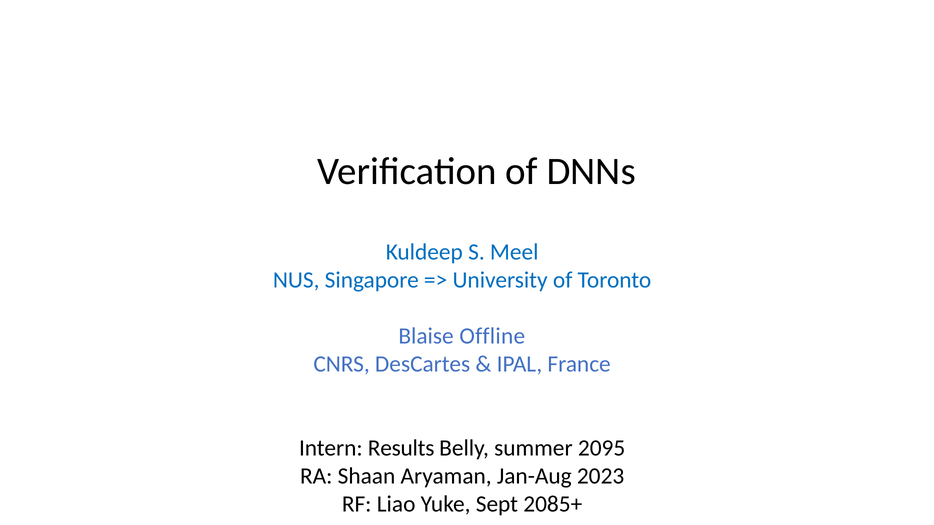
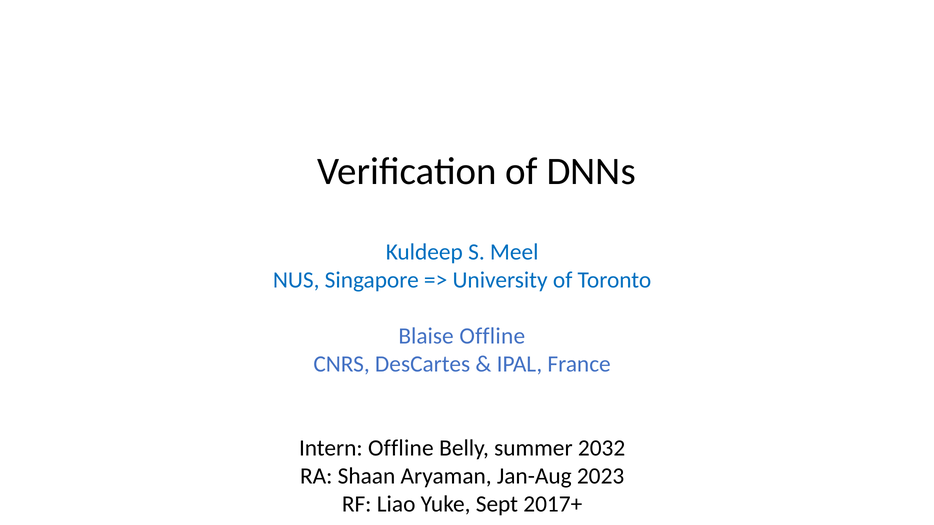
Intern Results: Results -> Offline
2095: 2095 -> 2032
2085+: 2085+ -> 2017+
